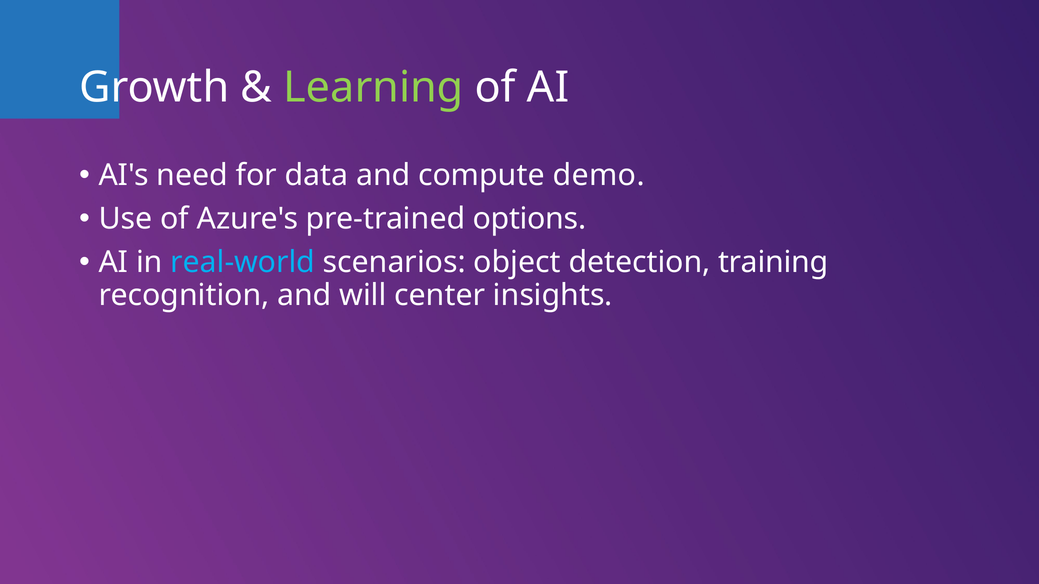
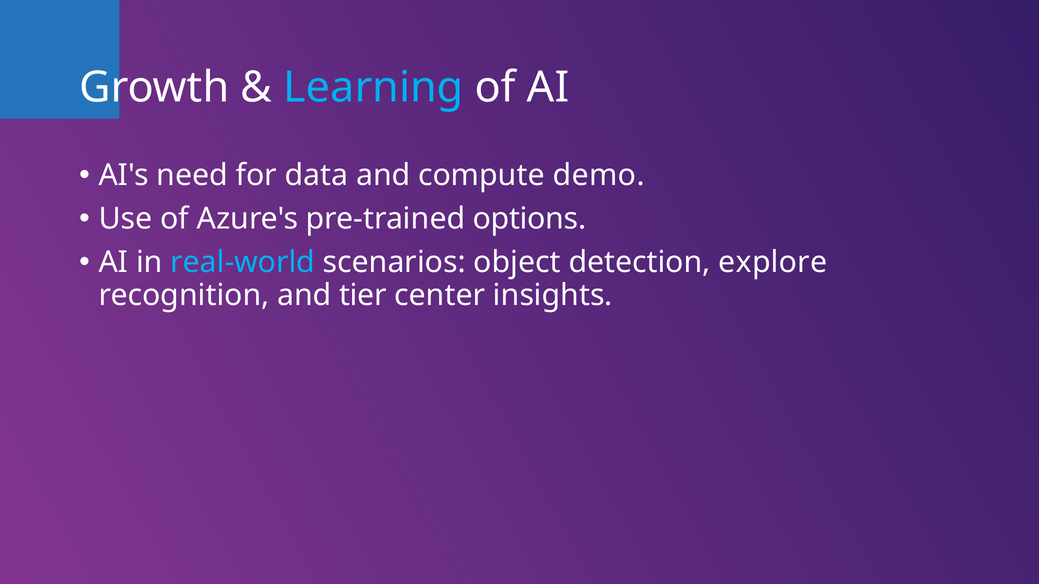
Learning colour: light green -> light blue
training: training -> explore
will: will -> tier
